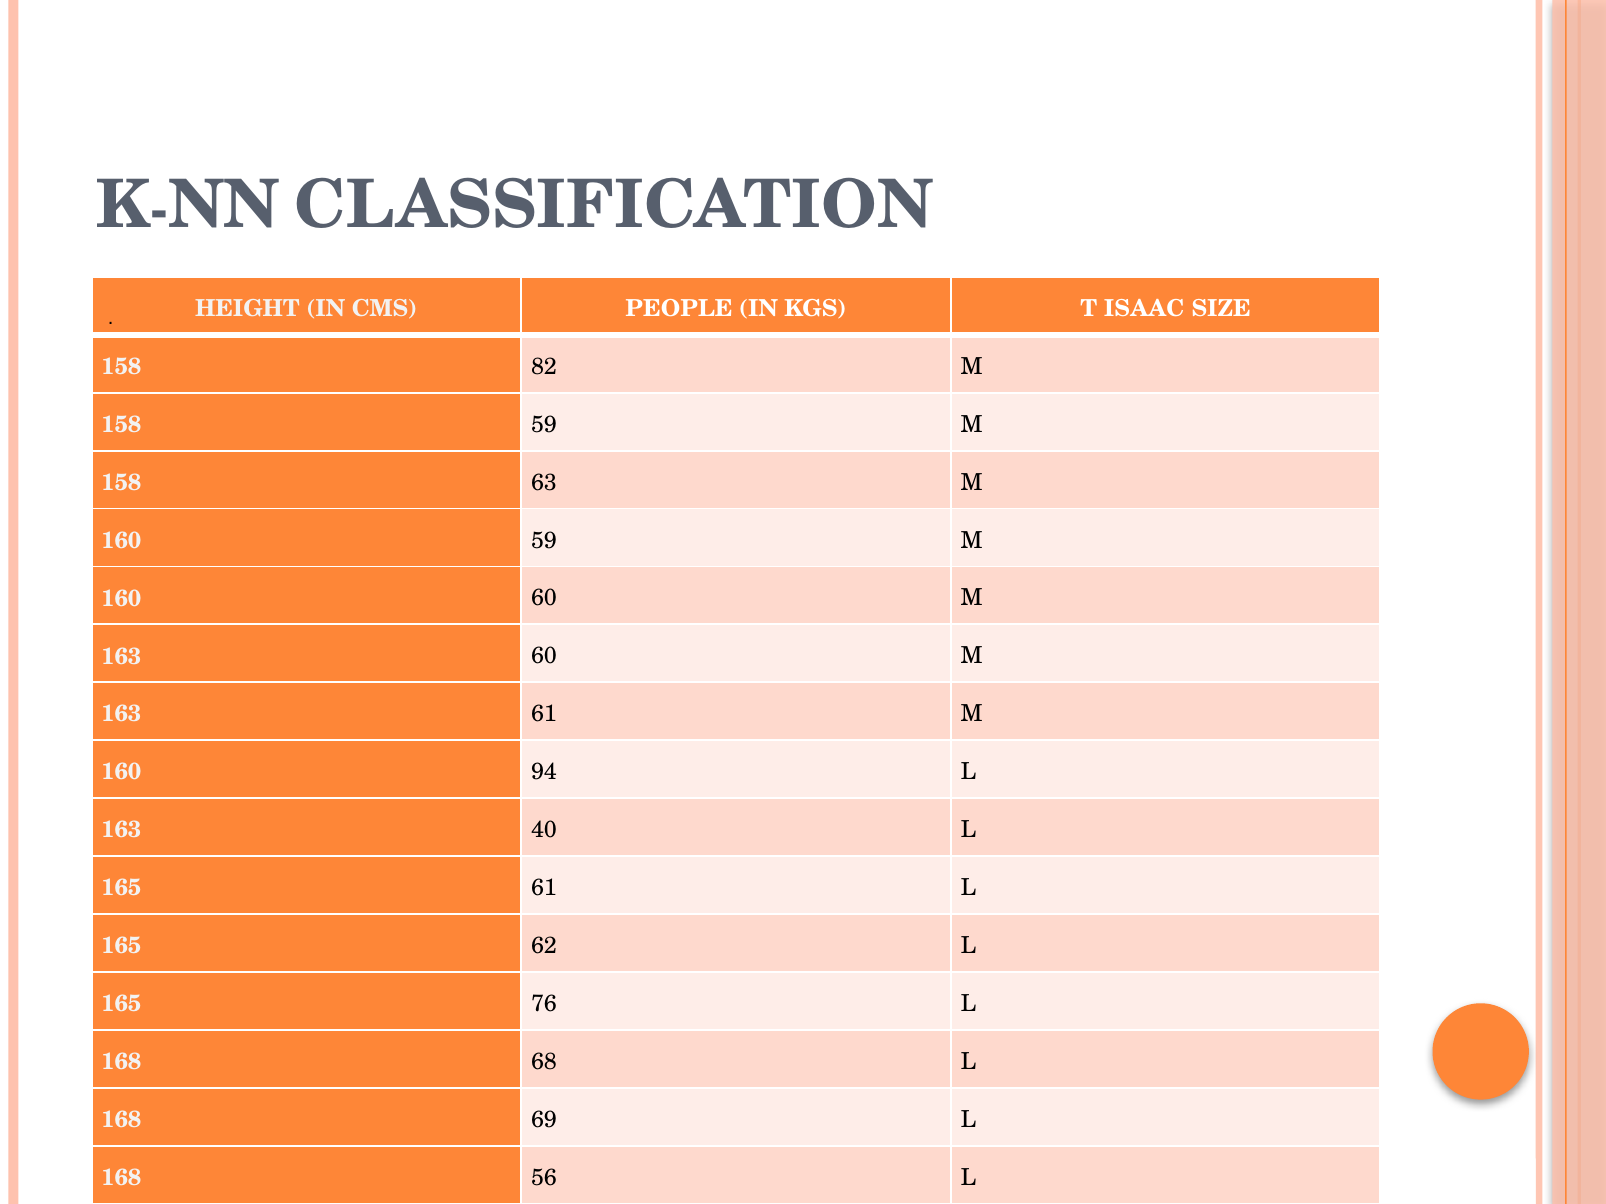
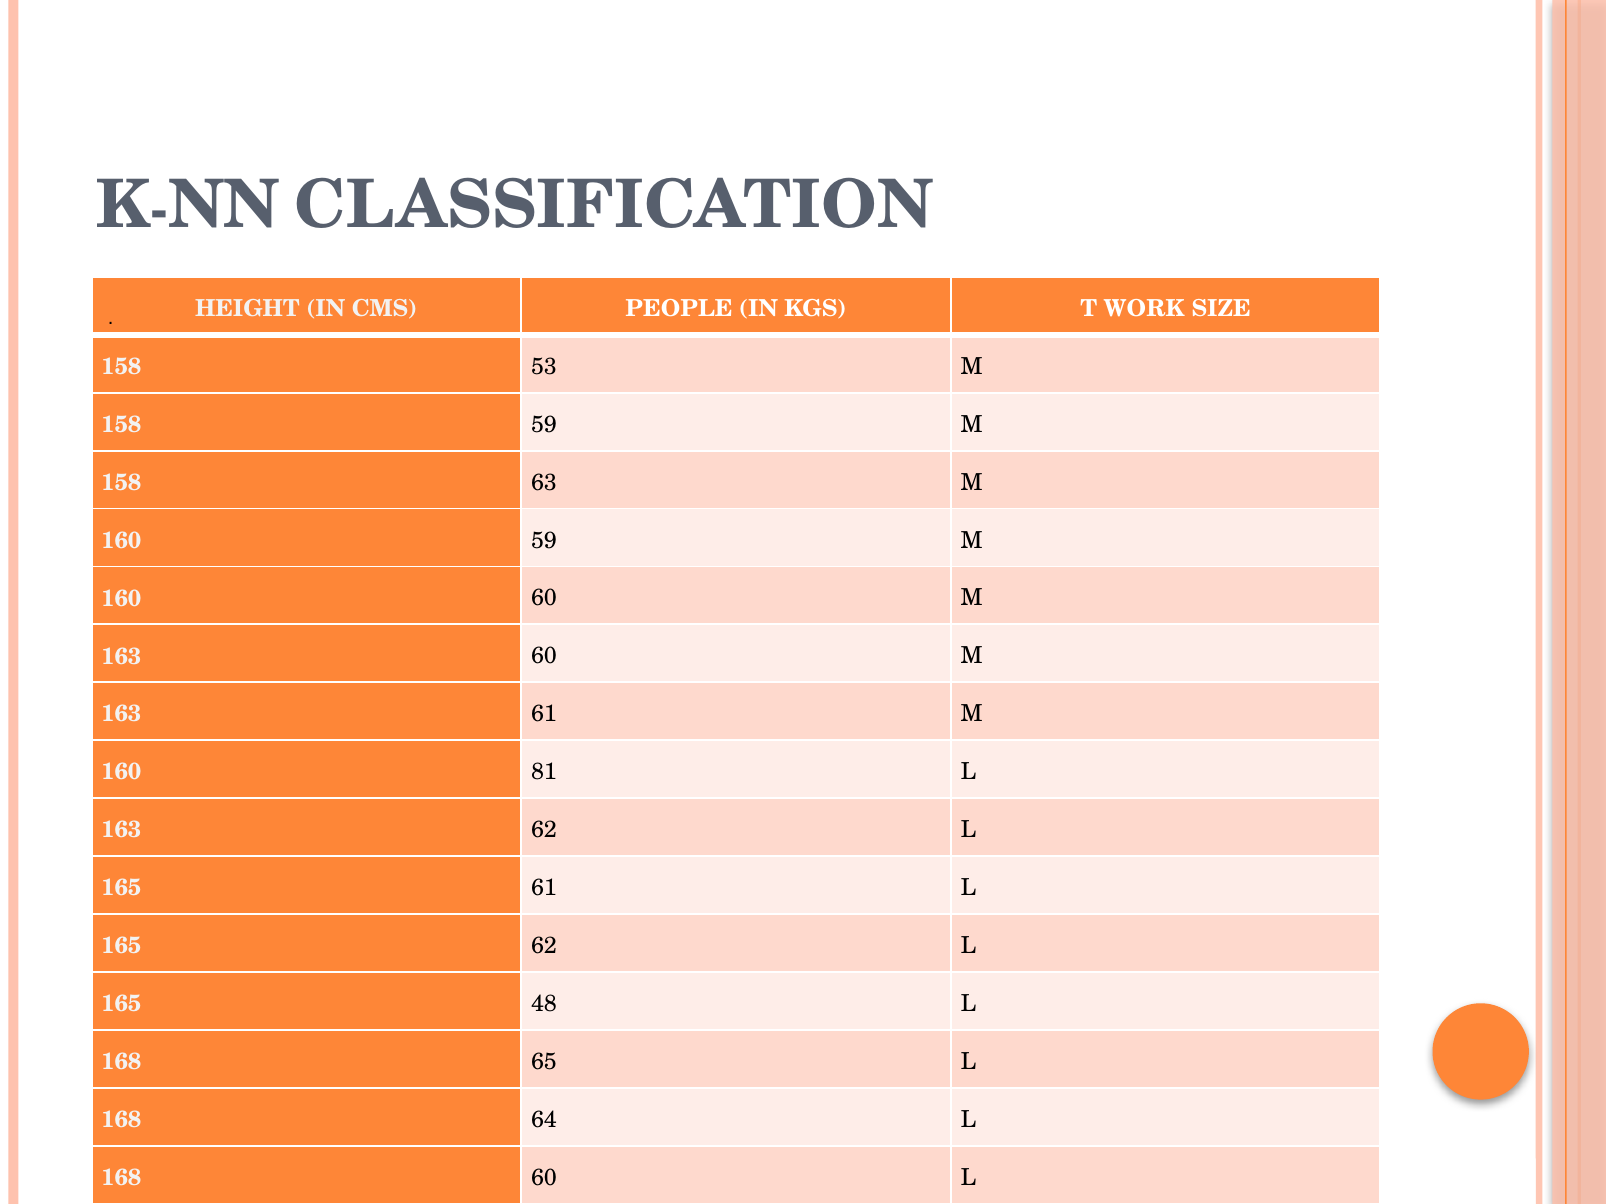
ISAAC: ISAAC -> WORK
82: 82 -> 53
94: 94 -> 81
40 at (544, 830): 40 -> 62
76: 76 -> 48
168 68: 68 -> 65
168 69: 69 -> 64
168 56: 56 -> 60
